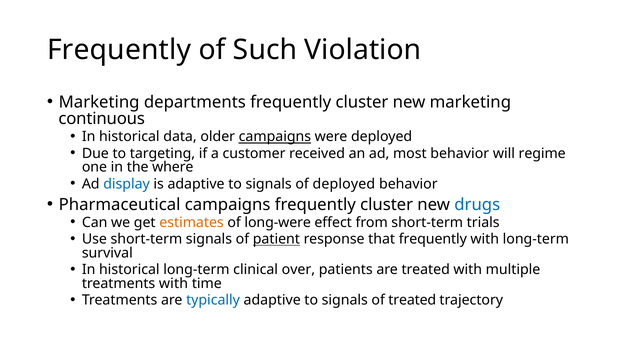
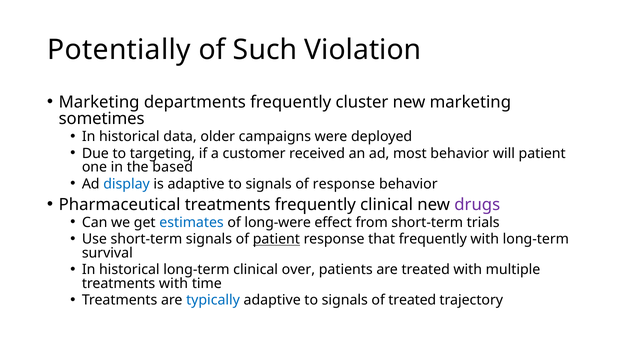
Frequently at (119, 50): Frequently -> Potentially
continuous: continuous -> sometimes
campaigns at (275, 137) underline: present -> none
will regime: regime -> patient
where: where -> based
of deployed: deployed -> response
Pharmaceutical campaigns: campaigns -> treatments
cluster at (387, 204): cluster -> clinical
drugs colour: blue -> purple
estimates colour: orange -> blue
